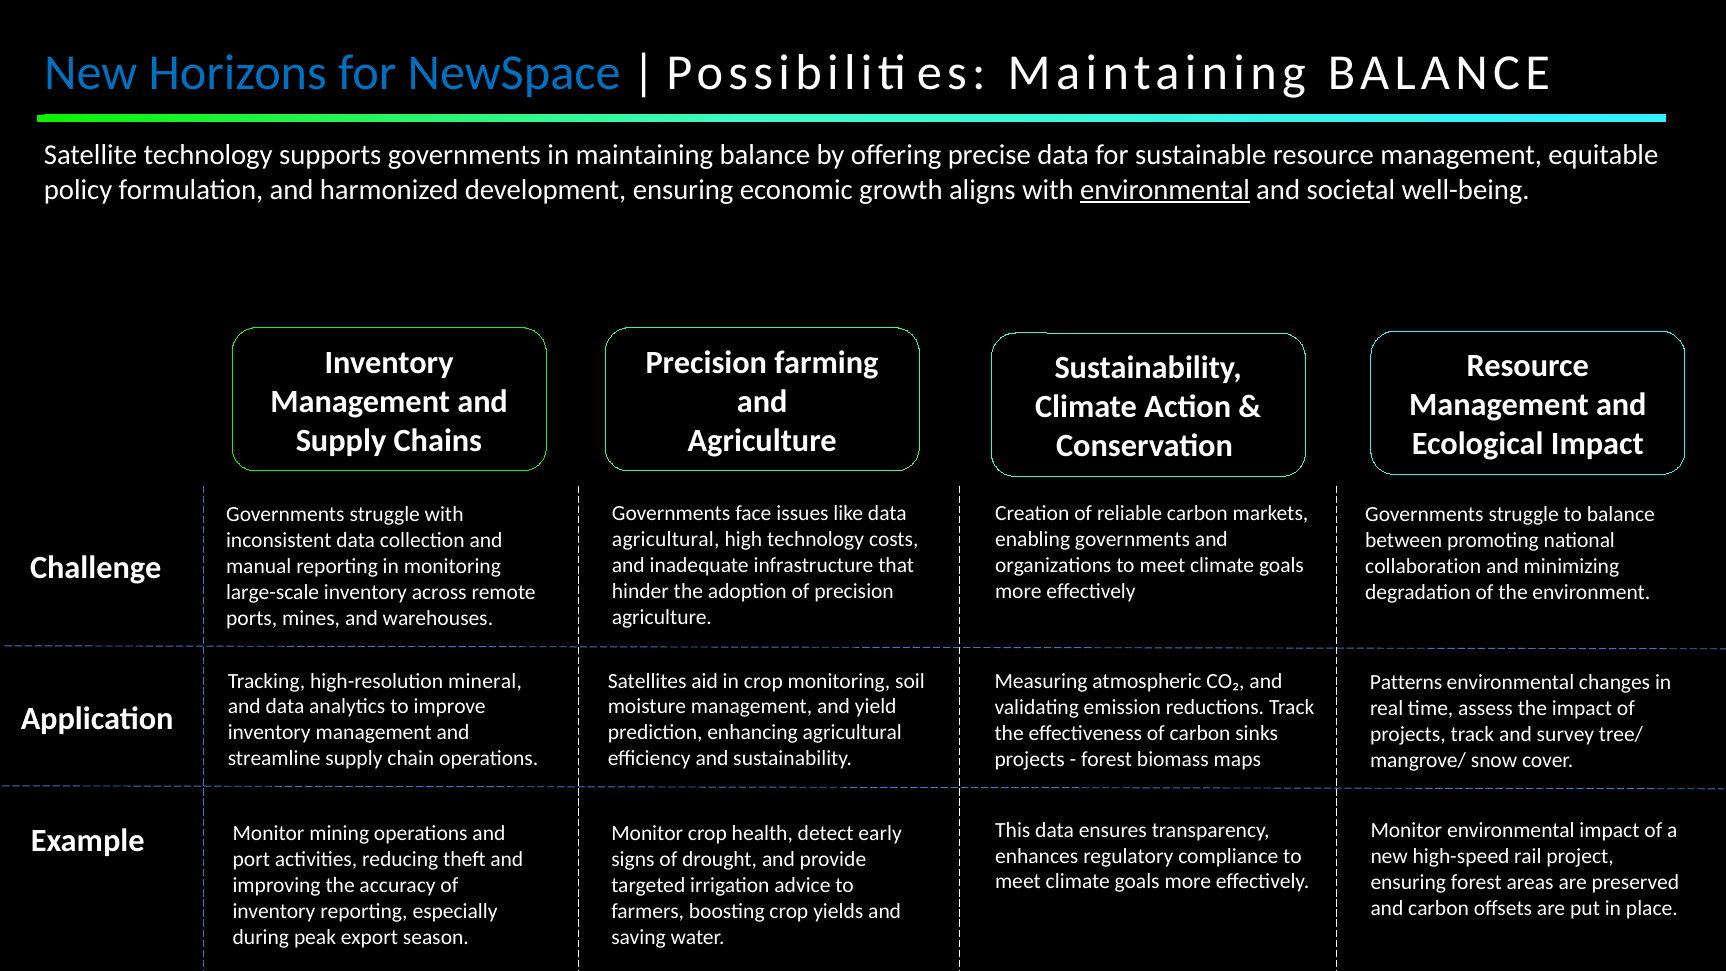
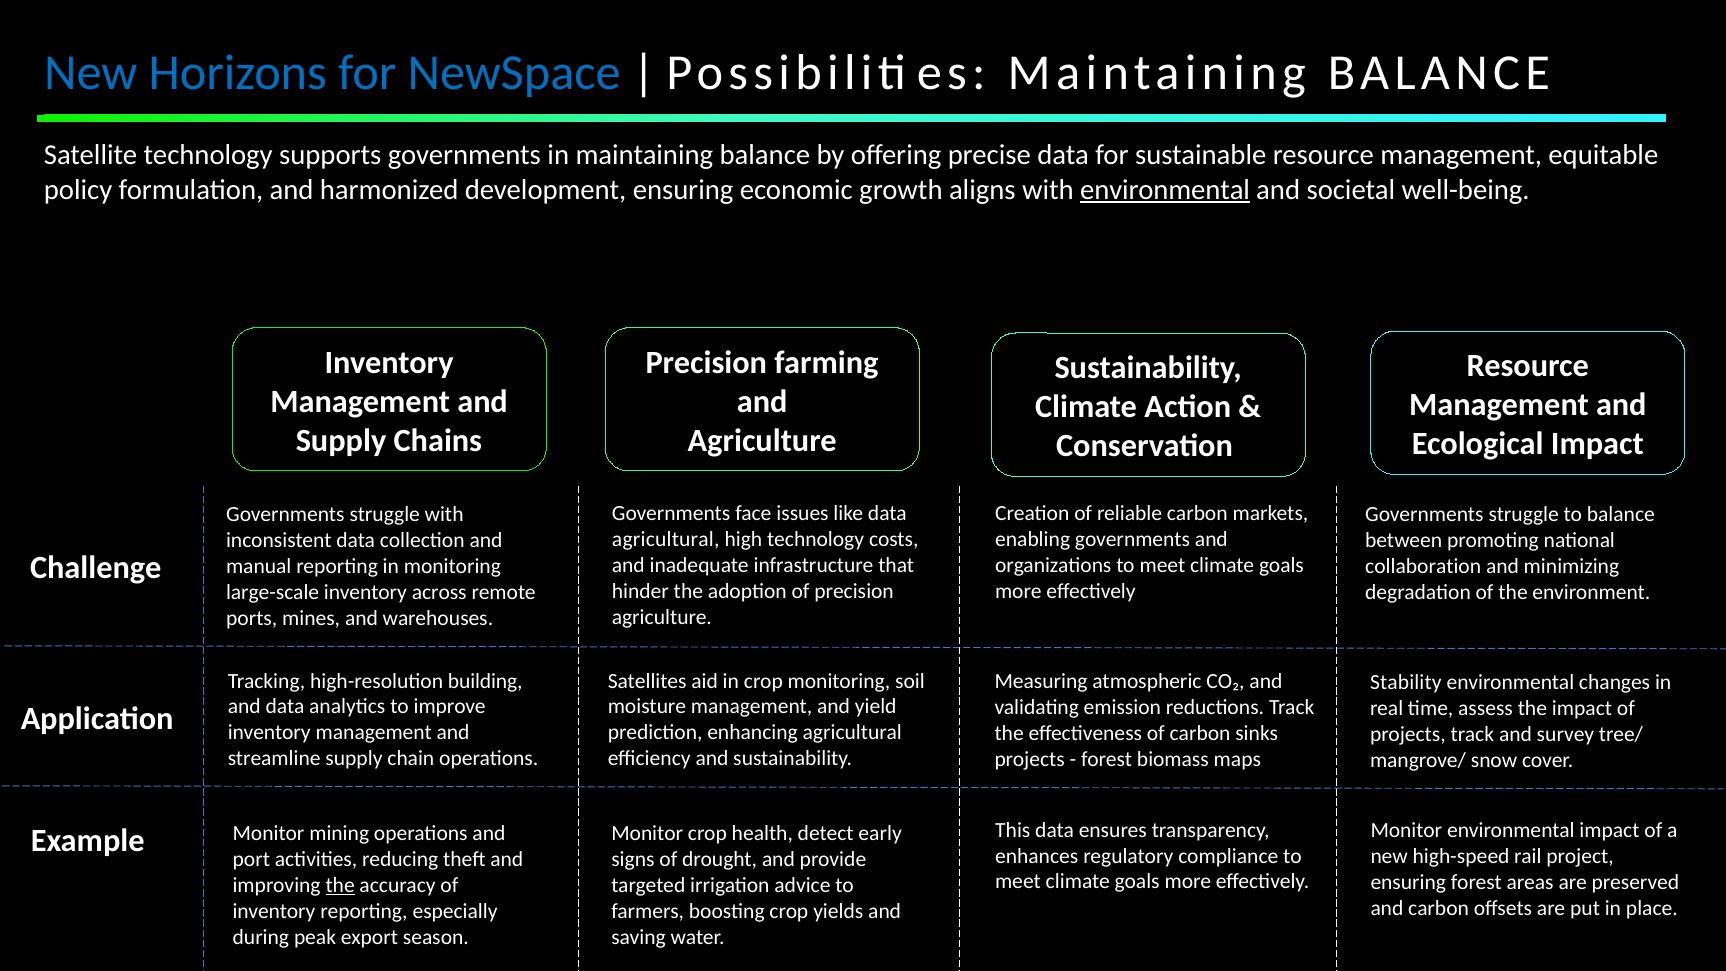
mineral: mineral -> building
Patterns: Patterns -> Stability
the at (340, 885) underline: none -> present
